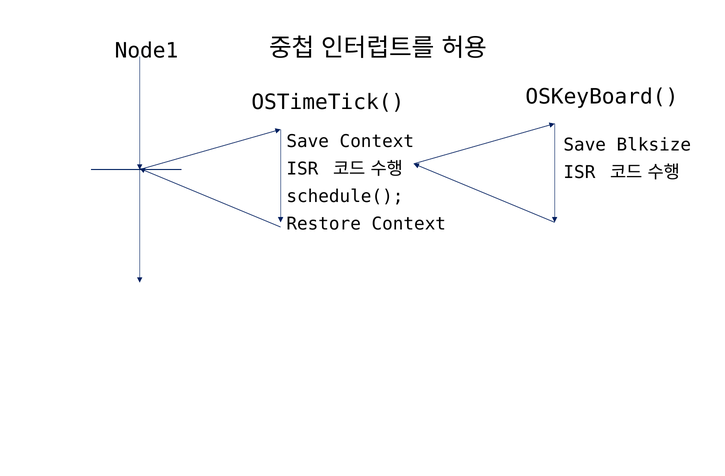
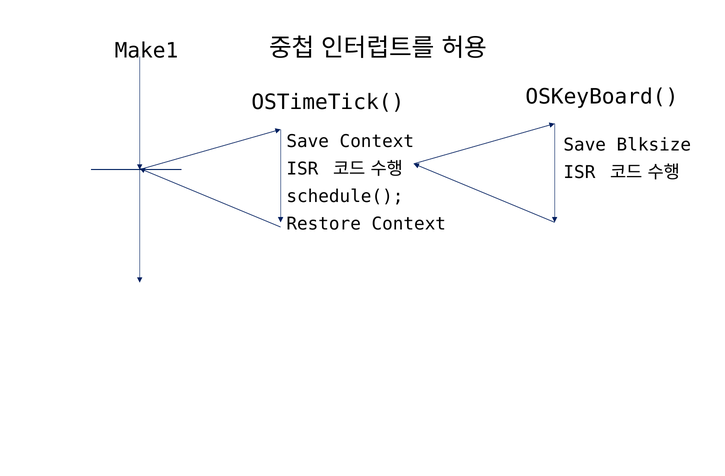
Node1: Node1 -> Make1
